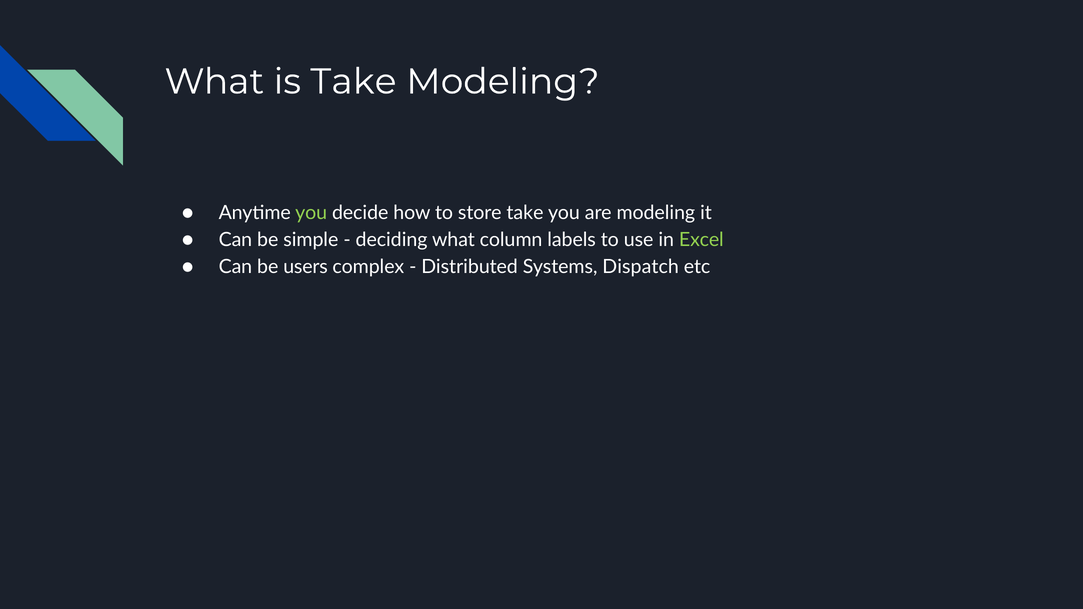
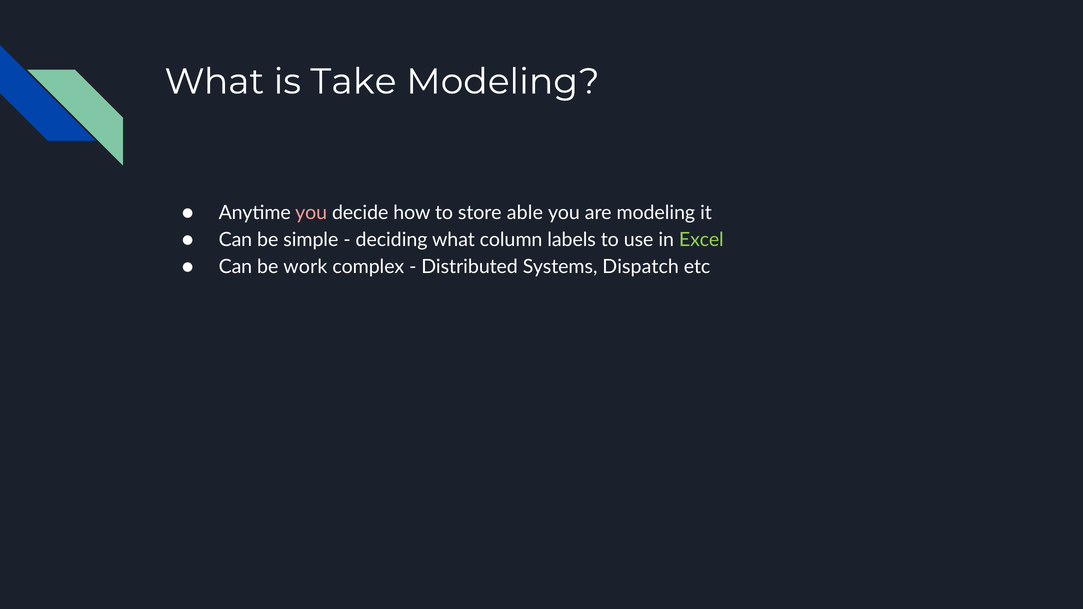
you at (311, 213) colour: light green -> pink
store take: take -> able
users: users -> work
